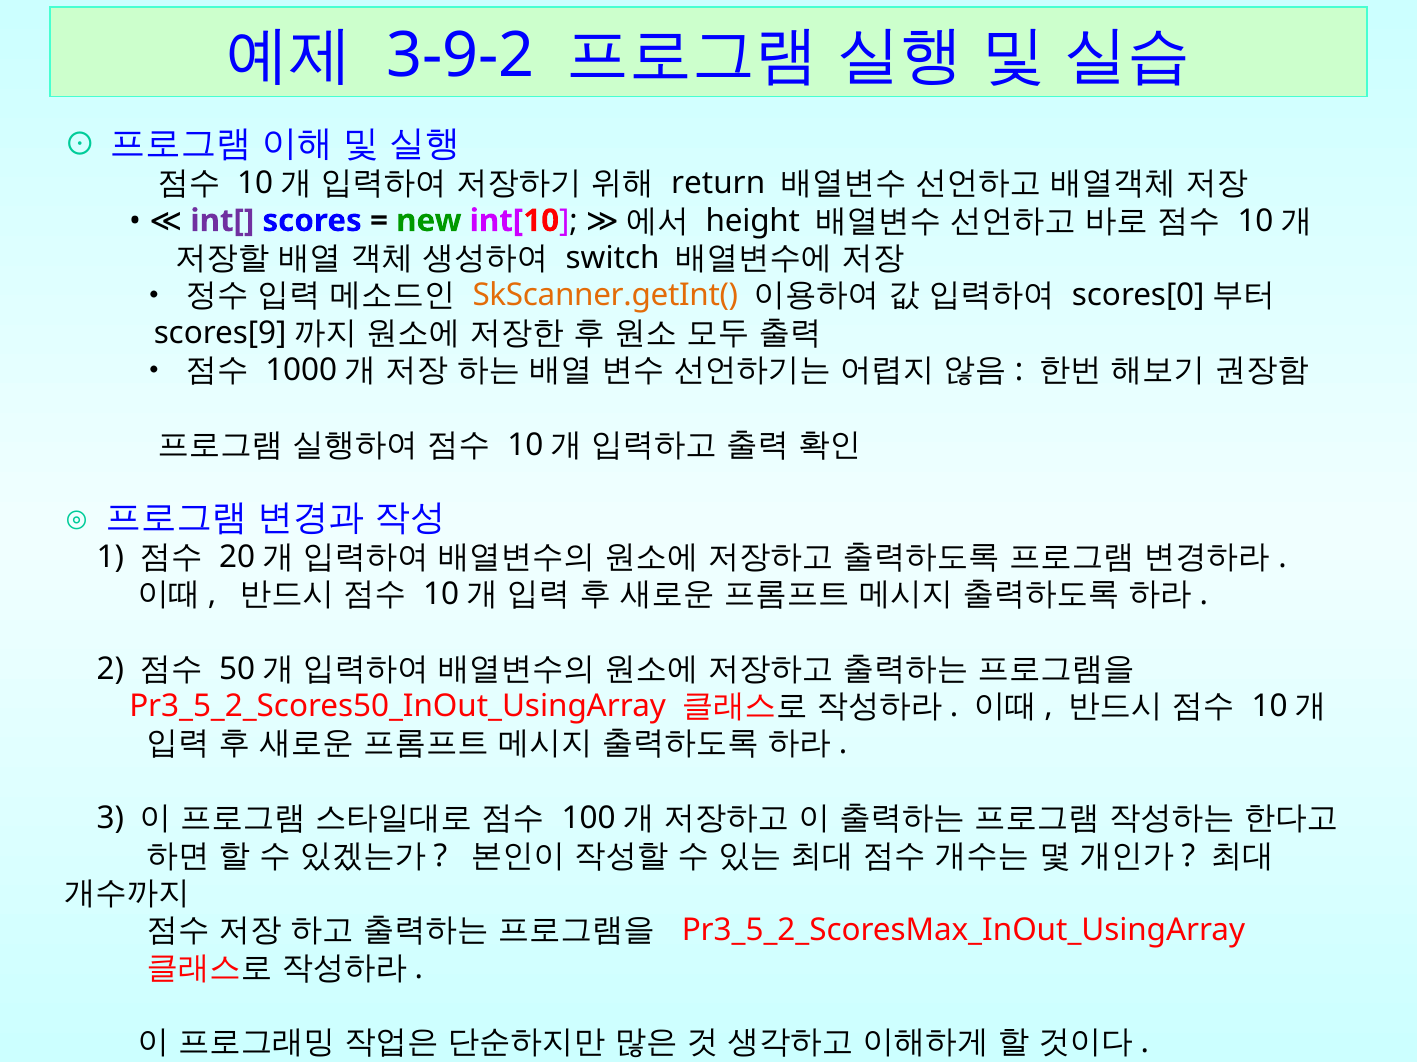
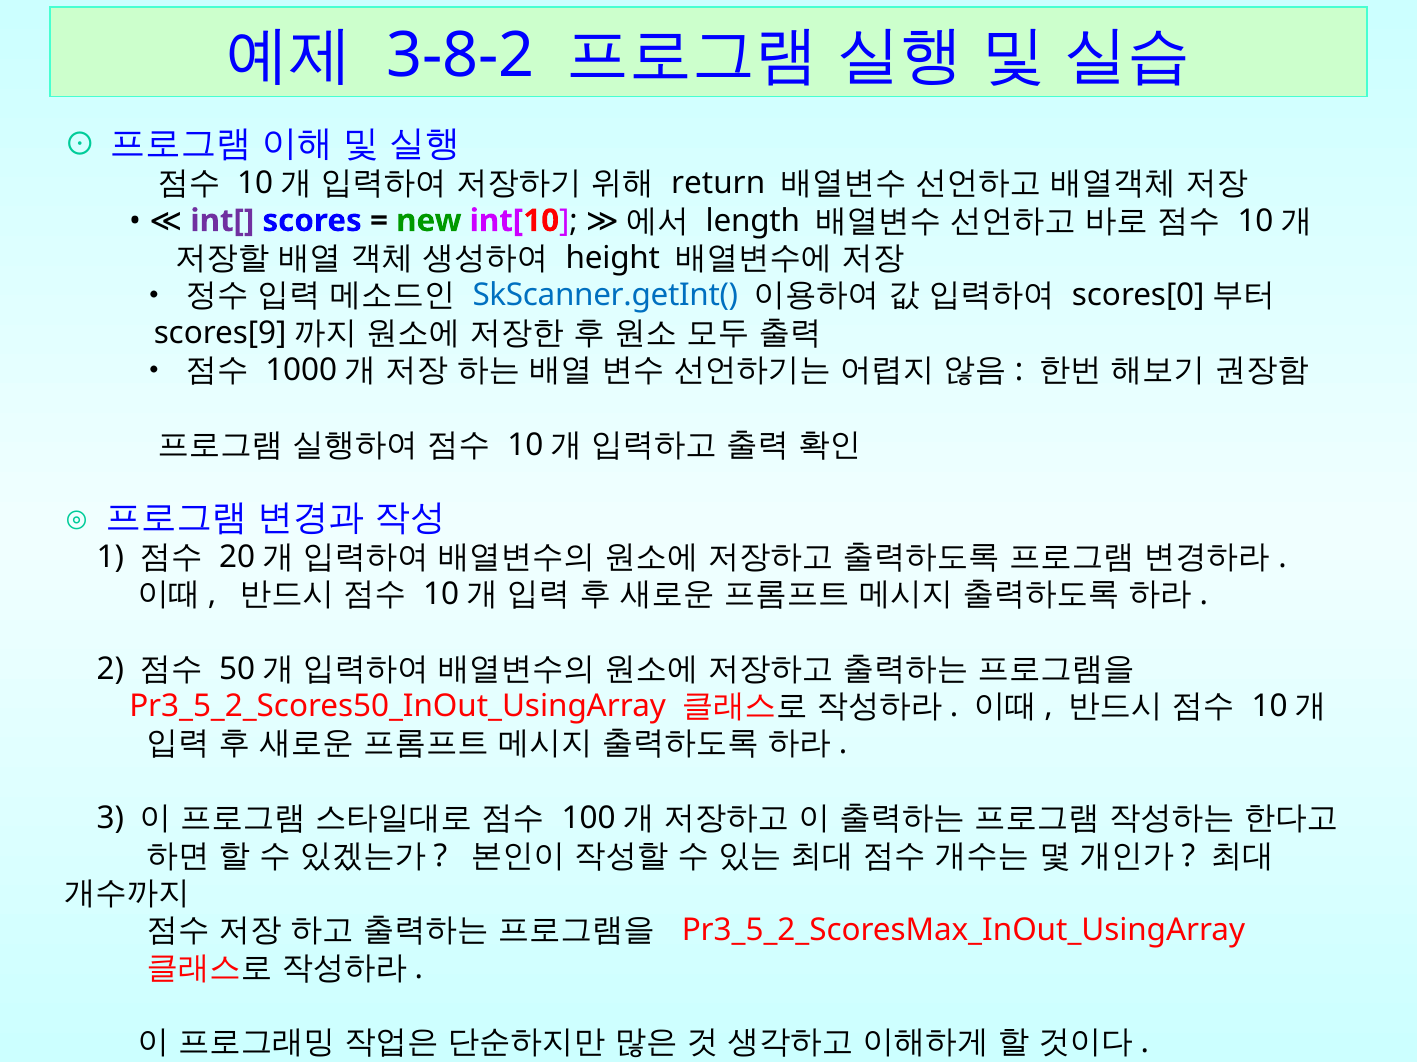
3-9-2: 3-9-2 -> 3-8-2
height: height -> length
switch: switch -> height
SkScanner.getInt( colour: orange -> blue
